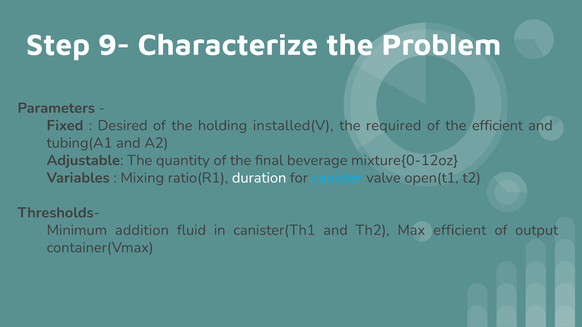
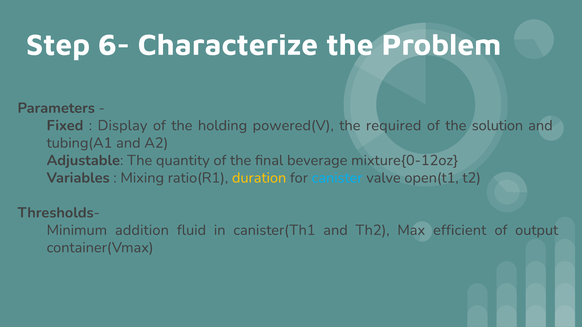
9-: 9- -> 6-
Desired: Desired -> Display
installed(V: installed(V -> powered(V
the efficient: efficient -> solution
duration colour: white -> yellow
